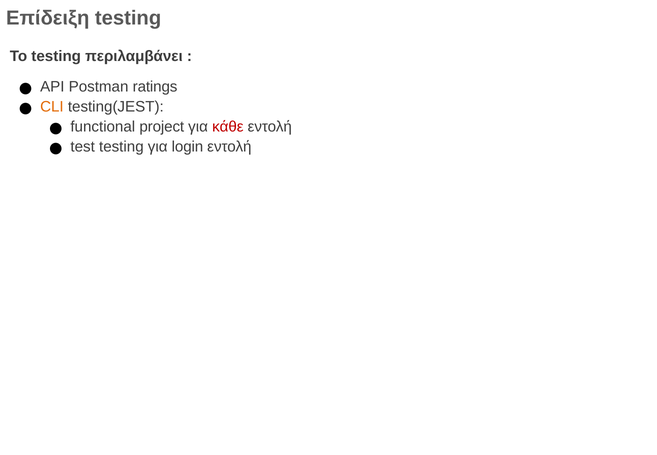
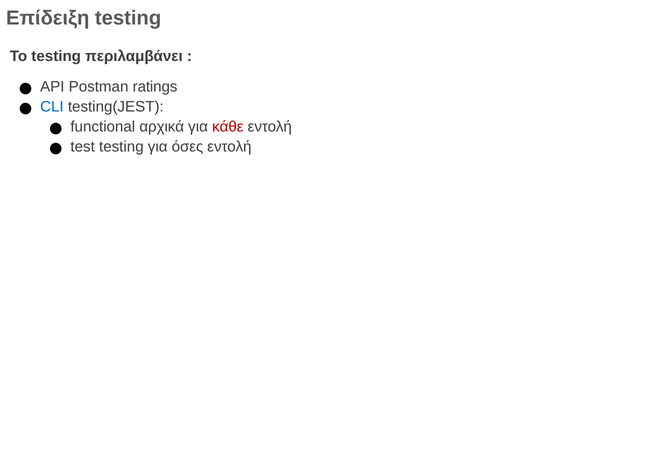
CLI colour: orange -> blue
project: project -> αρχικά
login: login -> όσες
